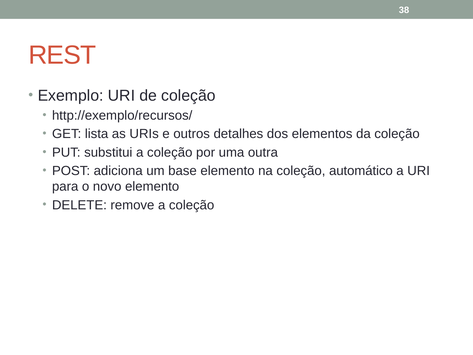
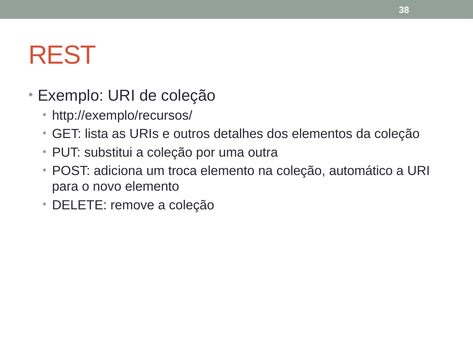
base: base -> troca
